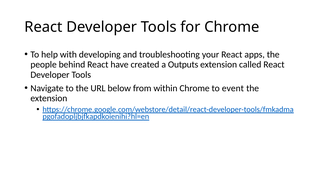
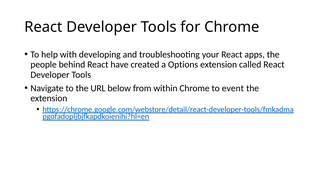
Outputs: Outputs -> Options
